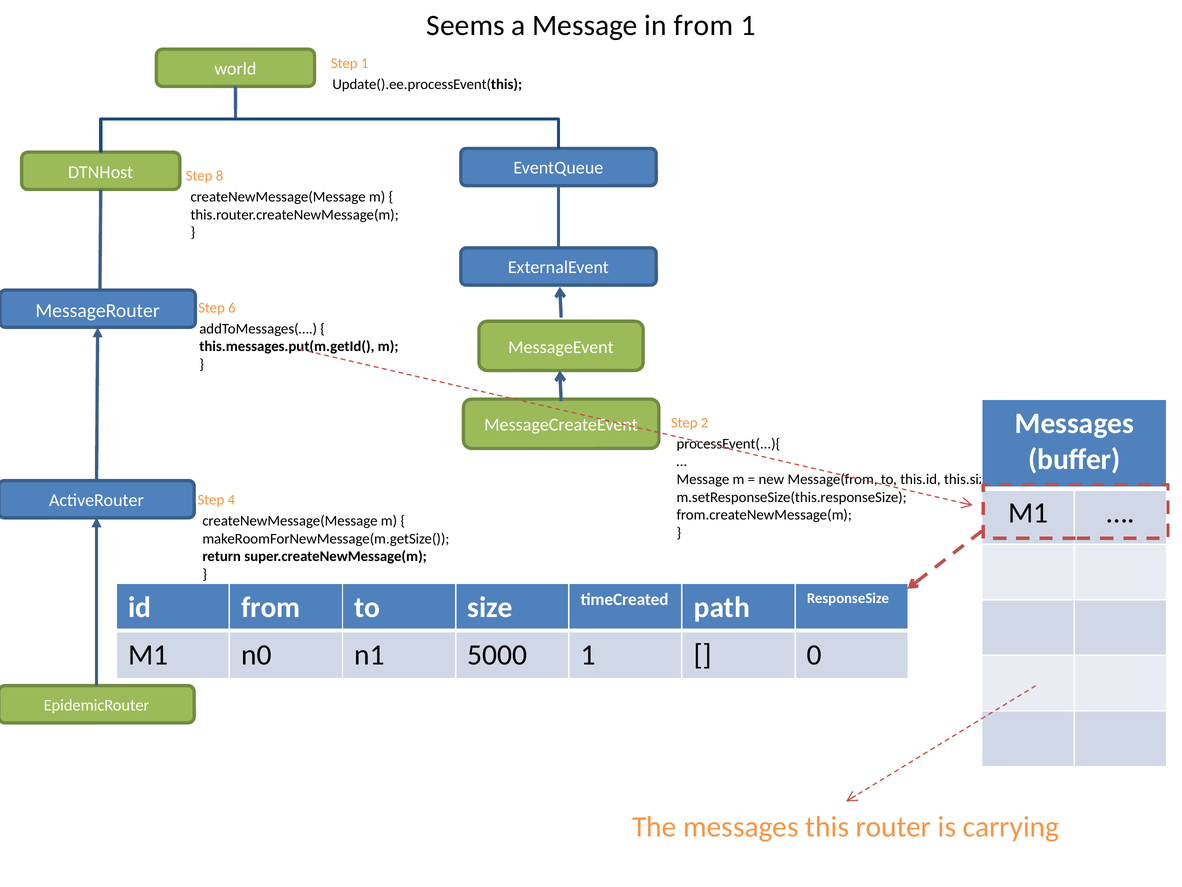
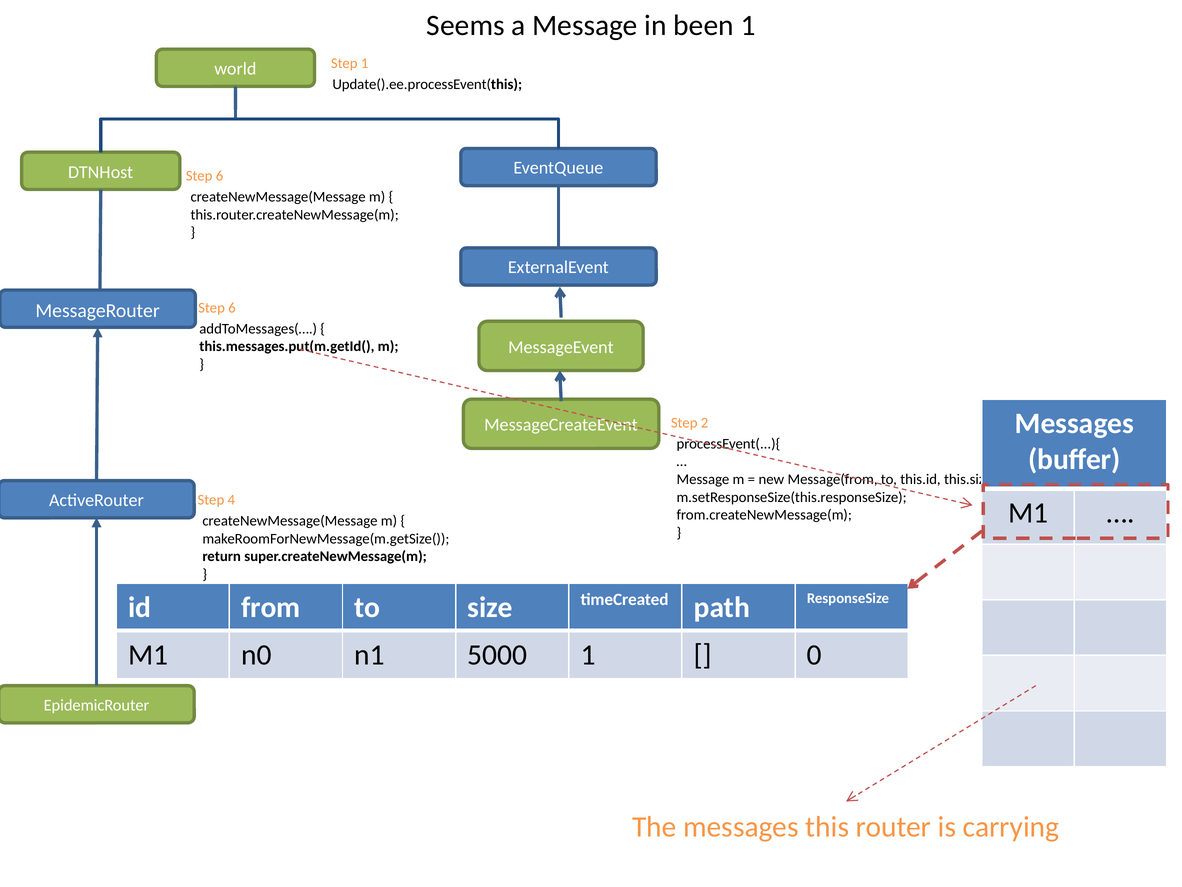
in from: from -> been
8 at (220, 176): 8 -> 6
